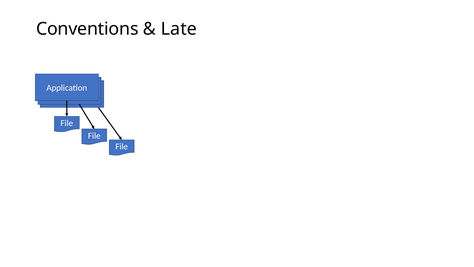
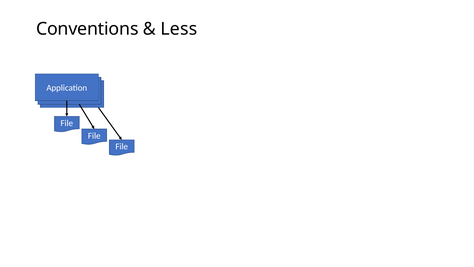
Late: Late -> Less
